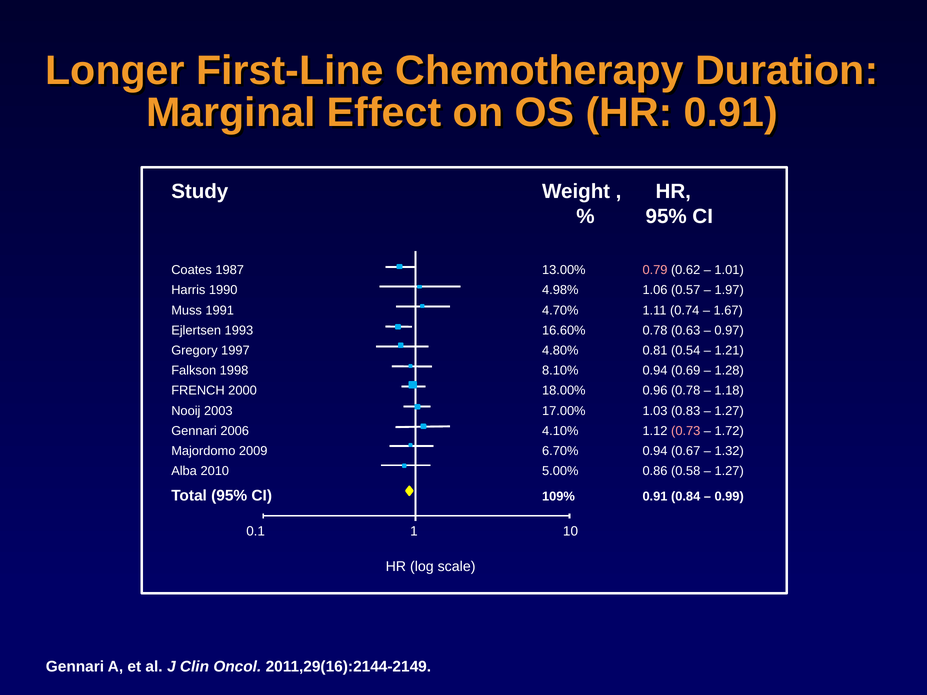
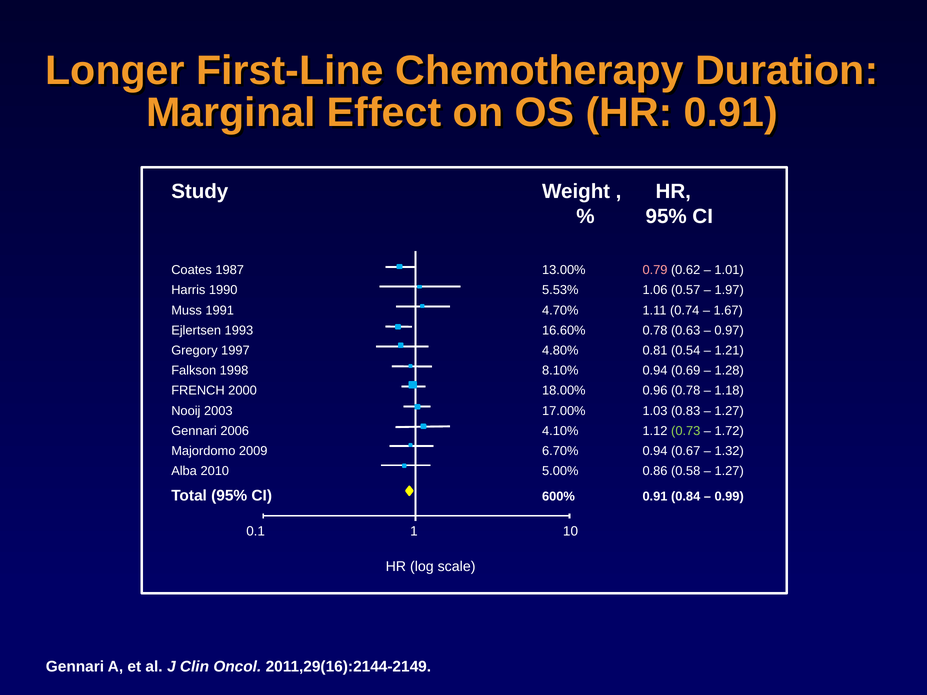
4.98%: 4.98% -> 5.53%
0.73 colour: pink -> light green
109%: 109% -> 600%
